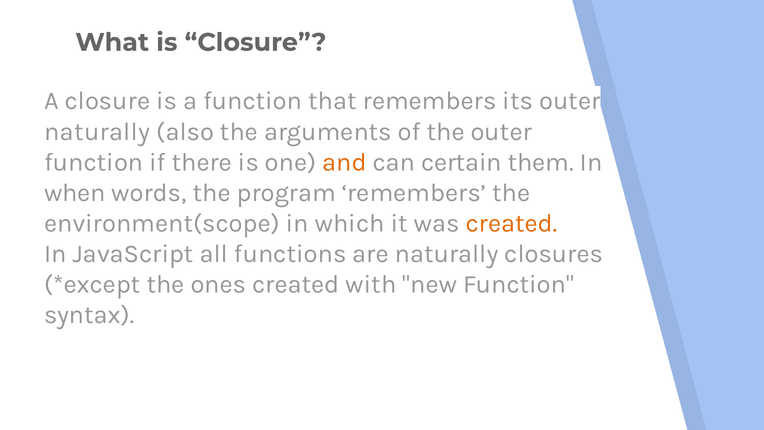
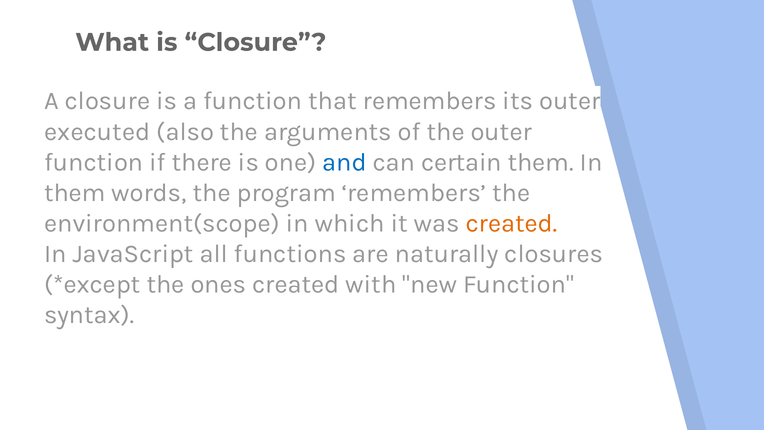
naturally at (97, 132): naturally -> executed
and colour: orange -> blue
when at (75, 193): when -> them
